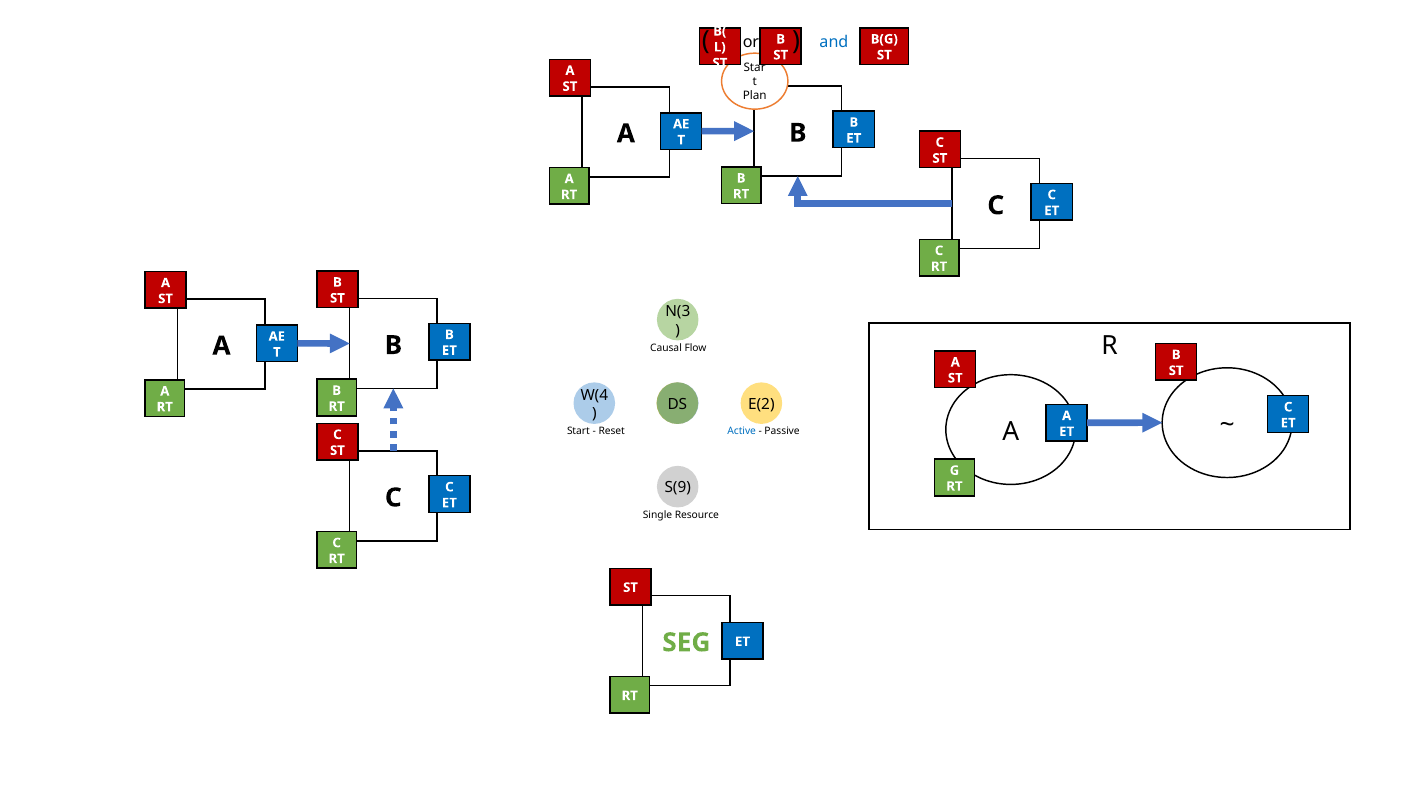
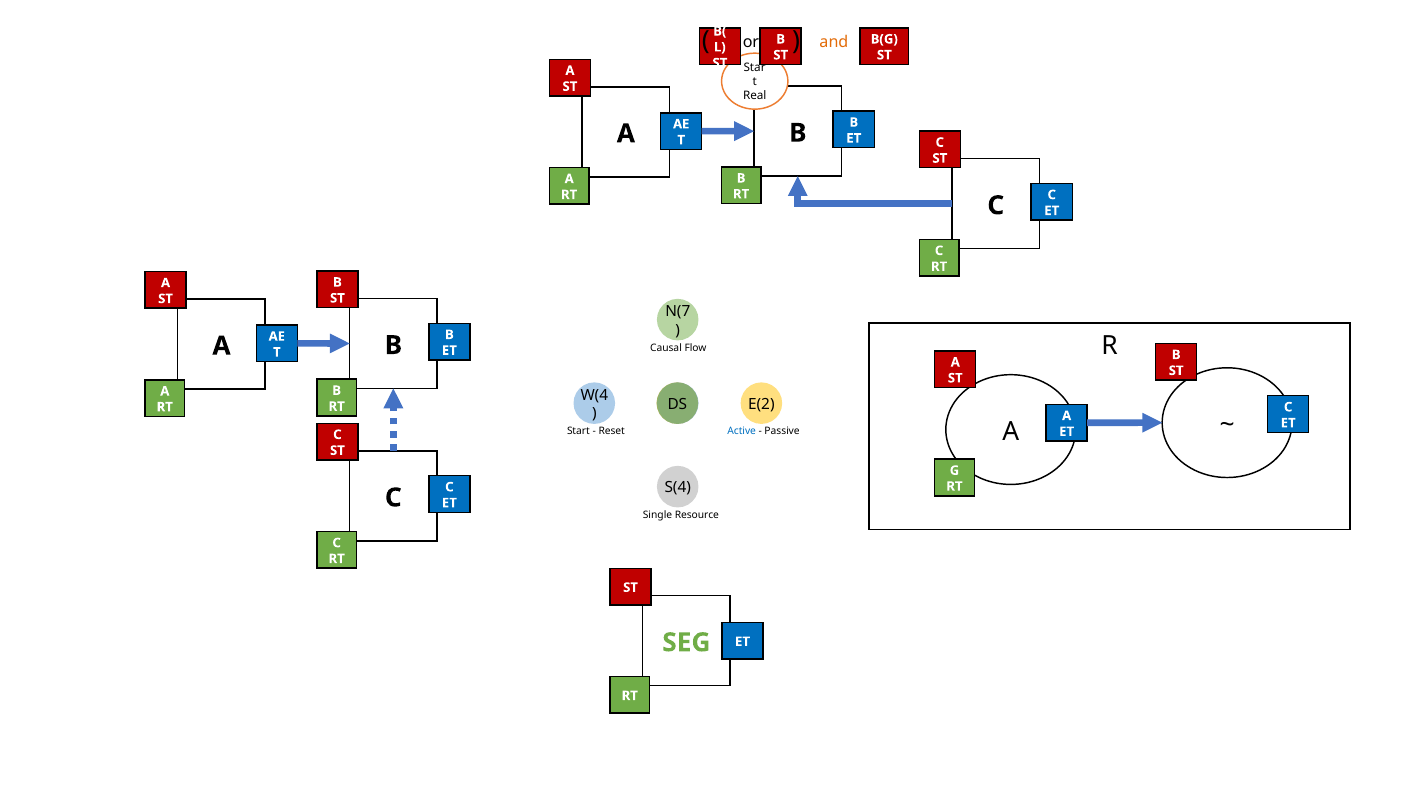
and colour: blue -> orange
Plan: Plan -> Real
N(3: N(3 -> N(7
S(9: S(9 -> S(4
